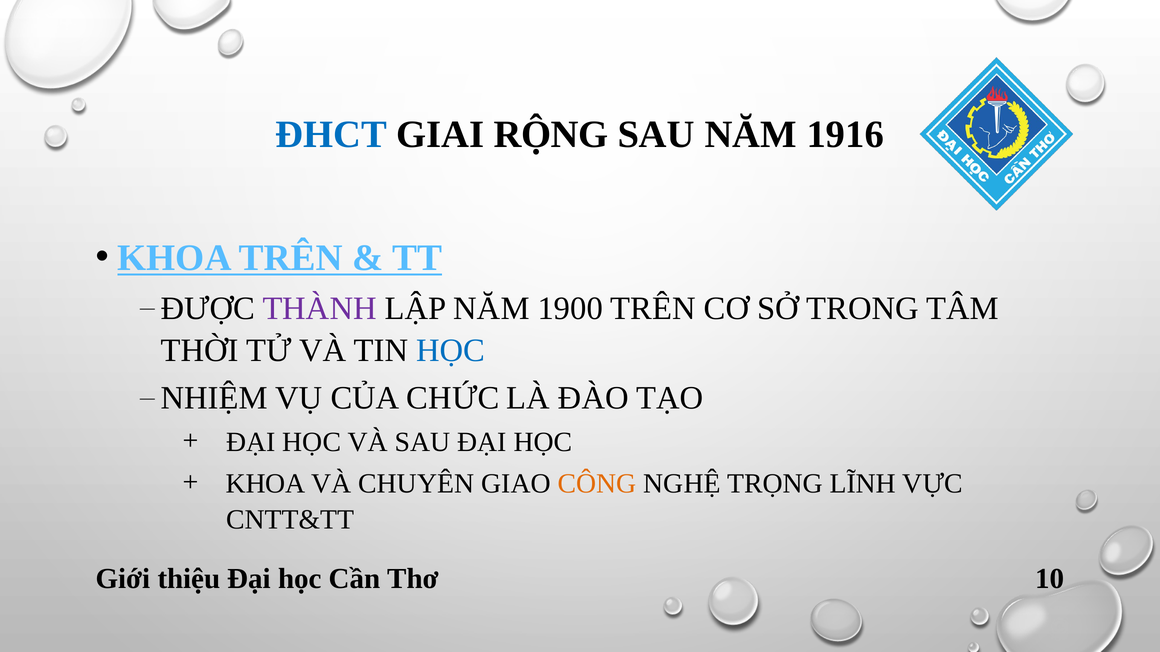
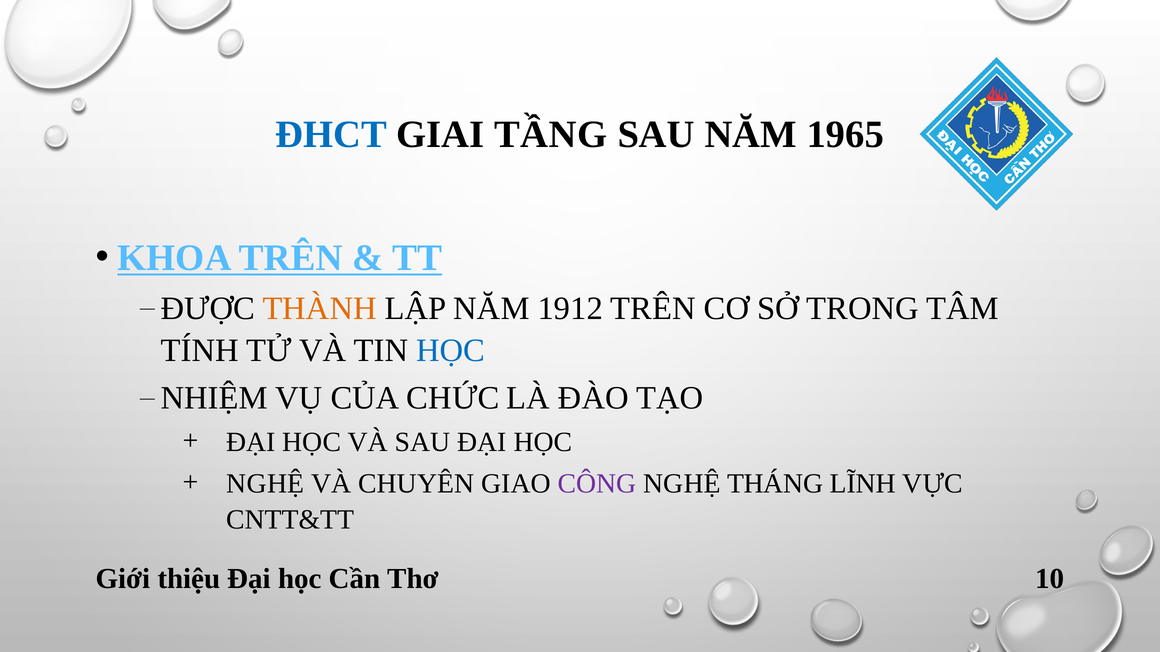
RỘNG: RỘNG -> TẦNG
1916: 1916 -> 1965
THÀNH colour: purple -> orange
1900: 1900 -> 1912
THỜI: THỜI -> TÍNH
KHOA at (266, 484): KHOA -> NGHỆ
CÔNG colour: orange -> purple
TRỌNG: TRỌNG -> THÁNG
